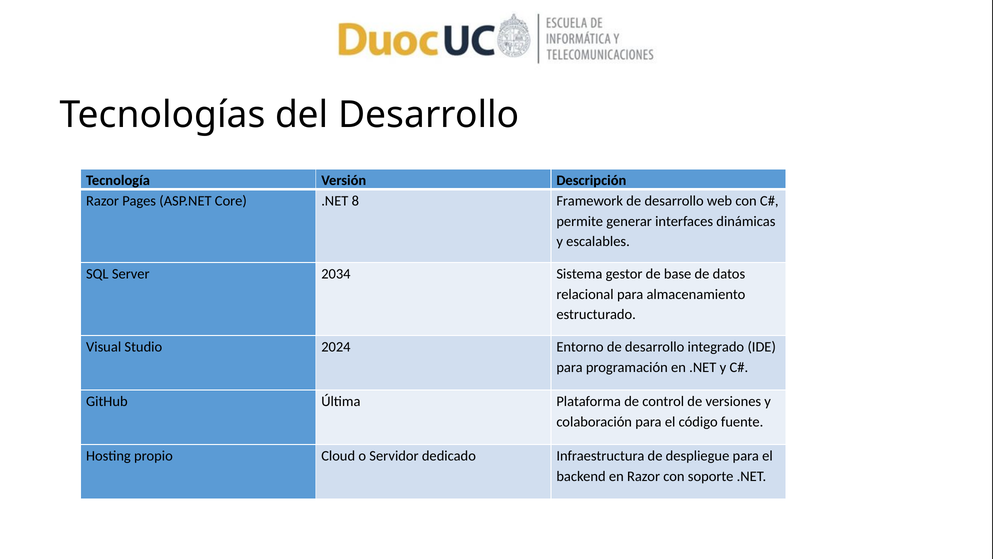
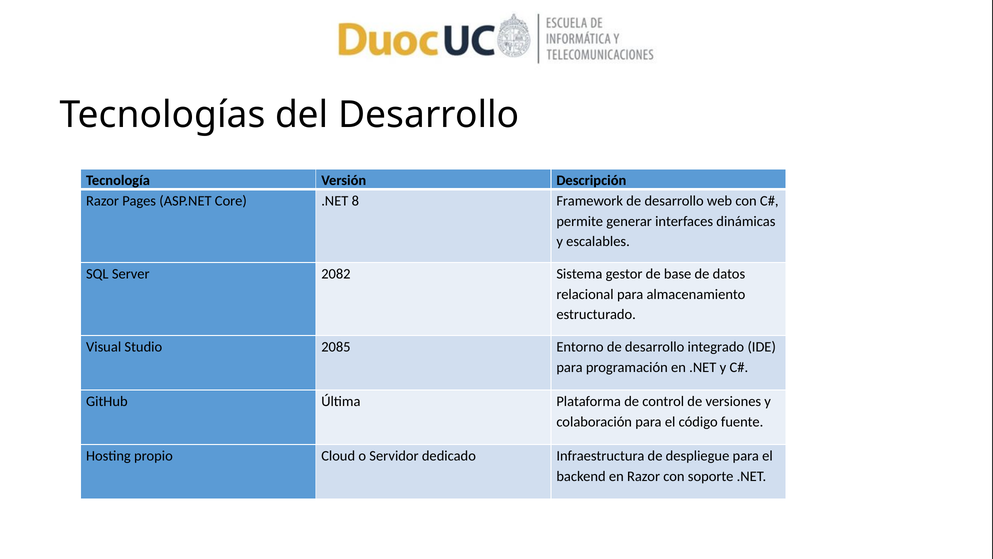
2034: 2034 -> 2082
2024: 2024 -> 2085
